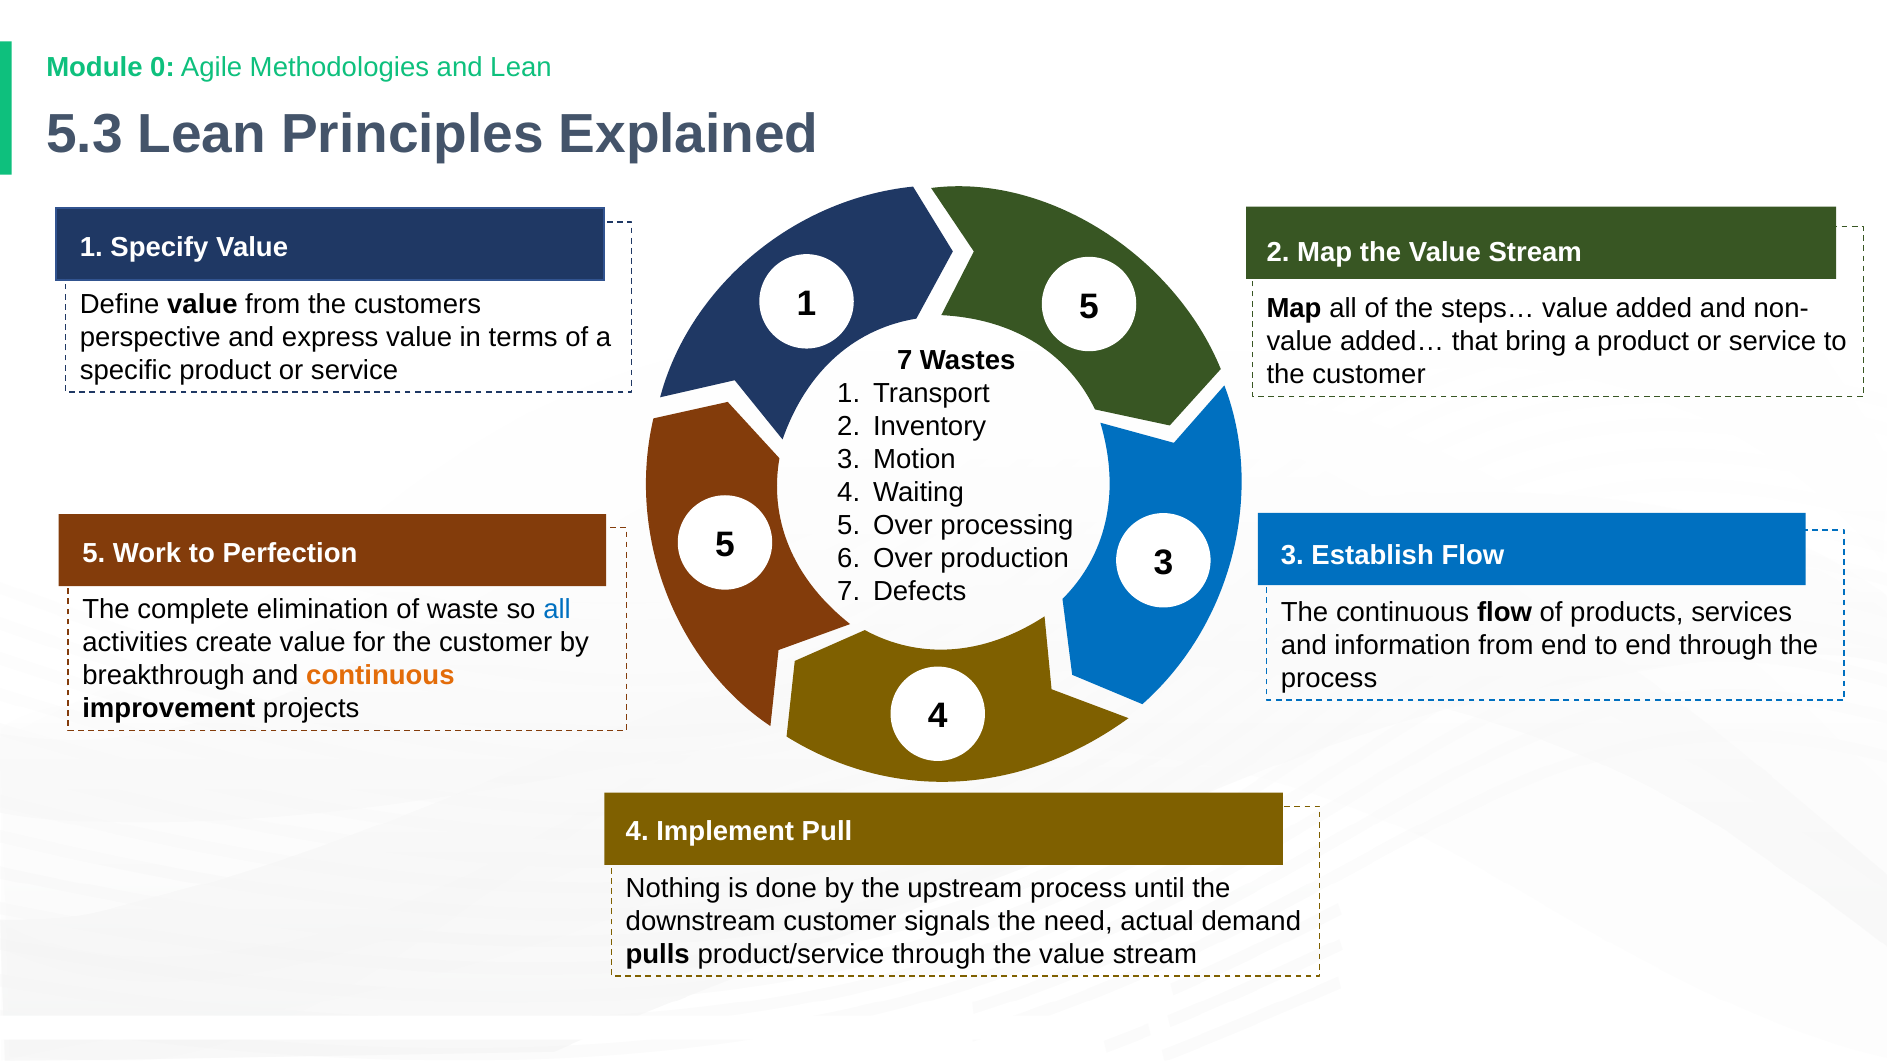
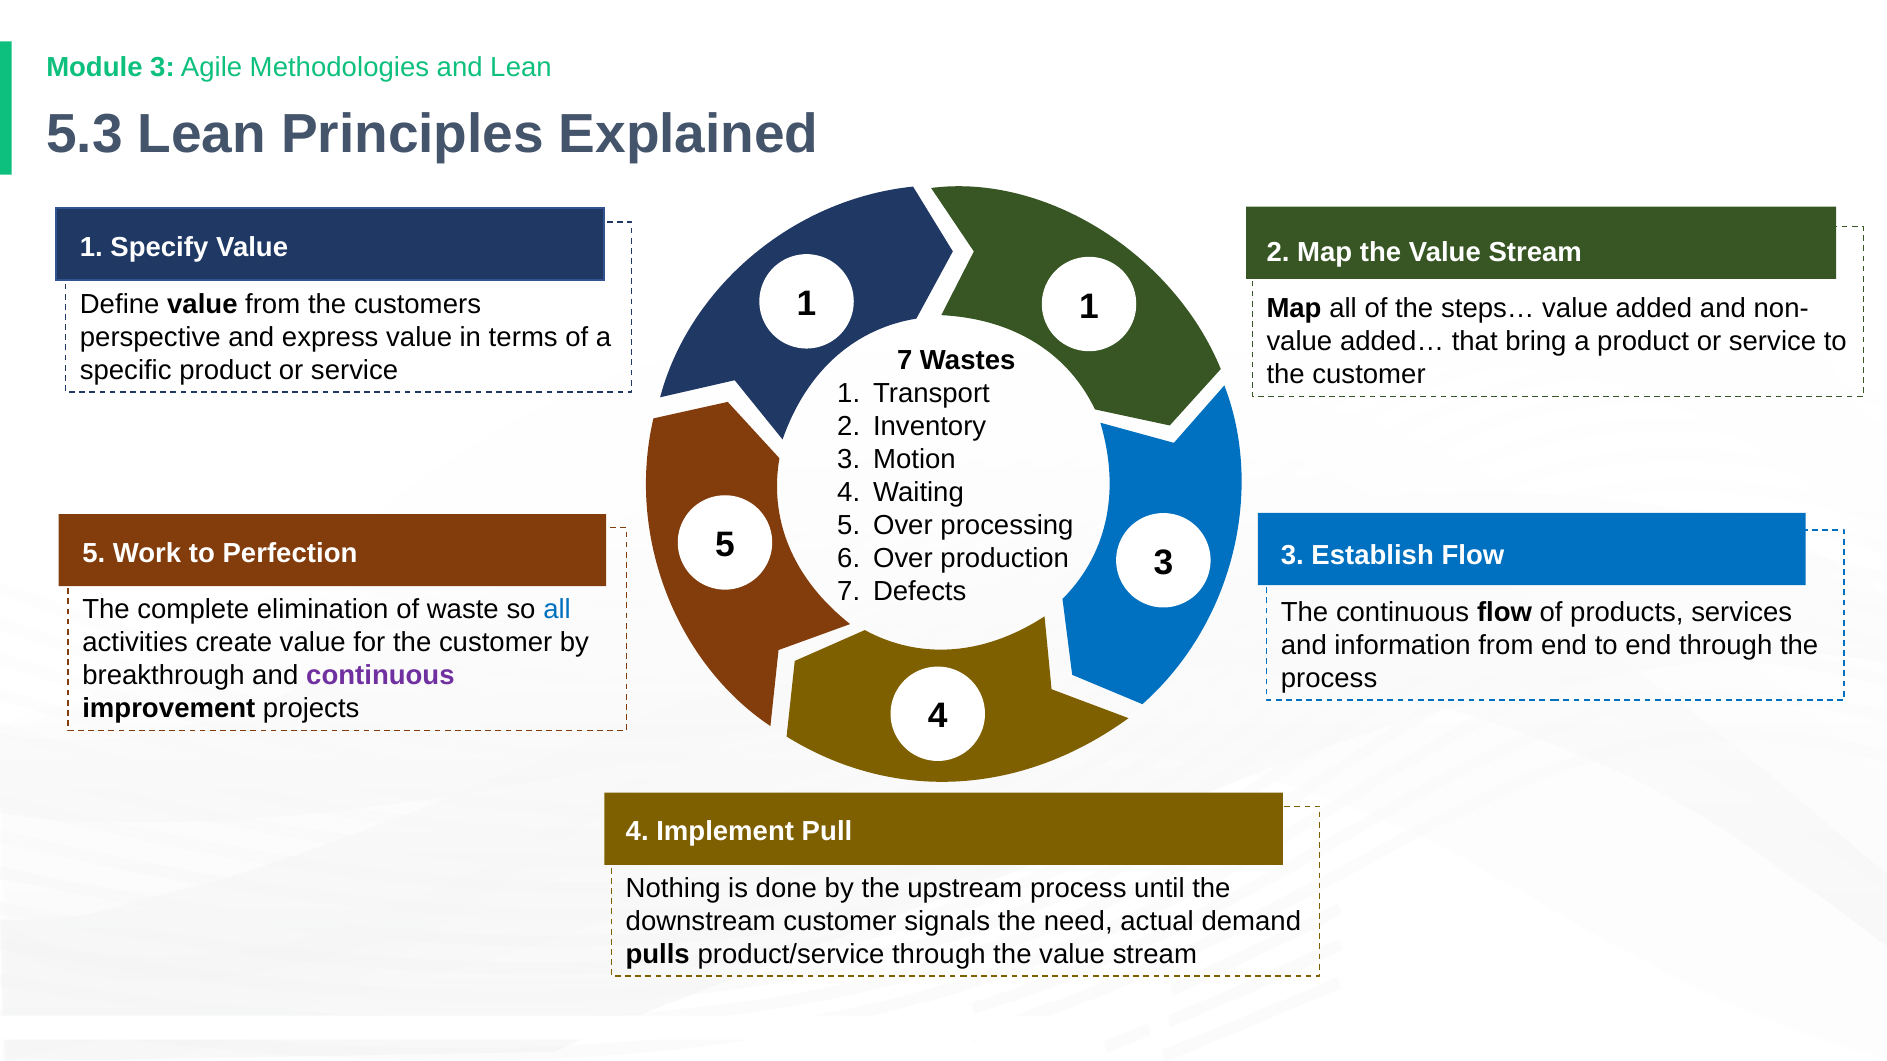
0 at (163, 68): 0 -> 3
1 5: 5 -> 1
continuous at (380, 676) colour: orange -> purple
